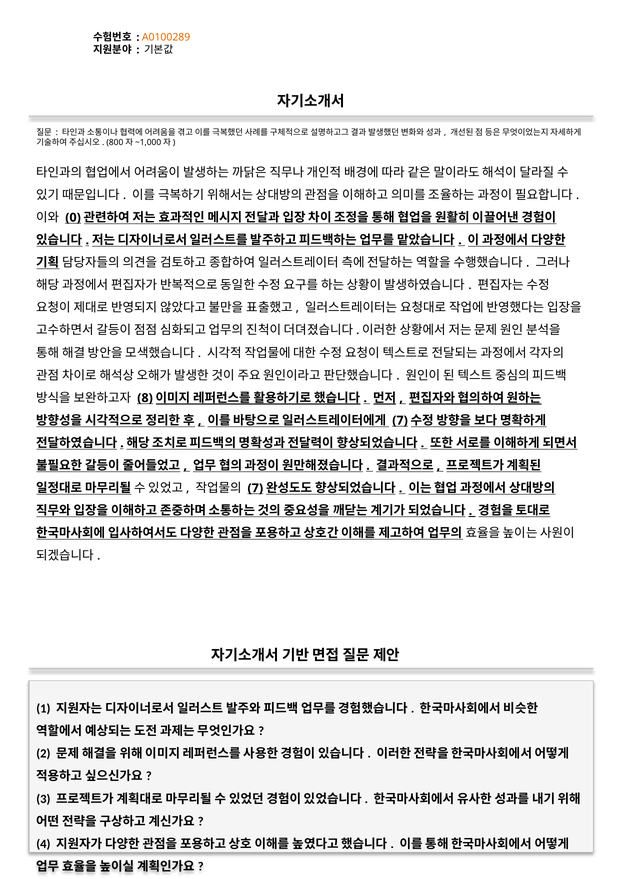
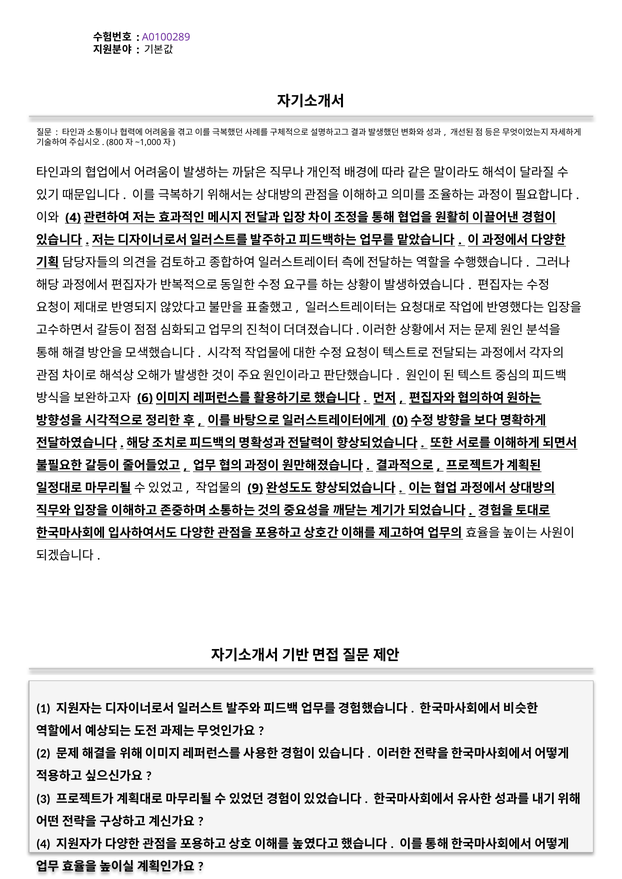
A0100289 colour: orange -> purple
0 at (73, 218): 0 -> 4
8: 8 -> 6
7 at (400, 421): 7 -> 0
7 at (255, 489): 7 -> 9
